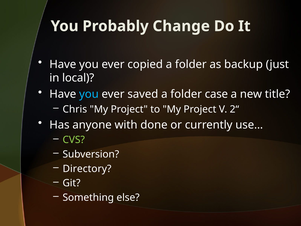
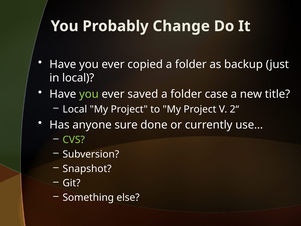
you at (89, 94) colour: light blue -> light green
Chris at (75, 109): Chris -> Local
with: with -> sure
Directory: Directory -> Snapshot
